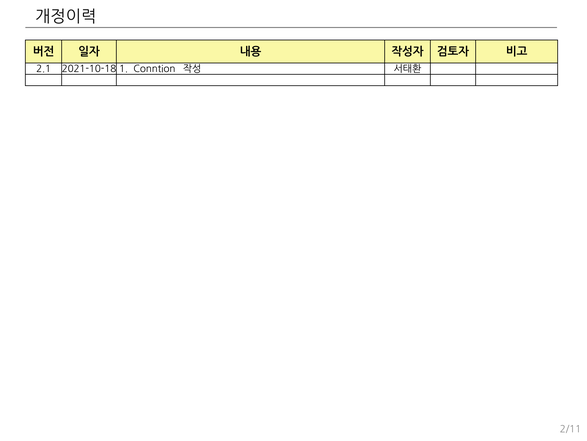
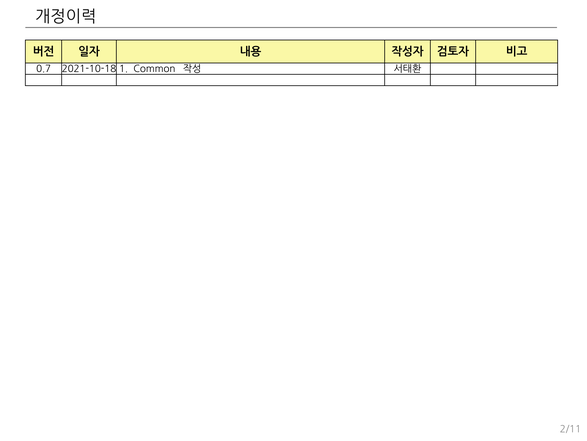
2.1: 2.1 -> 0.7
Conntion: Conntion -> Common
